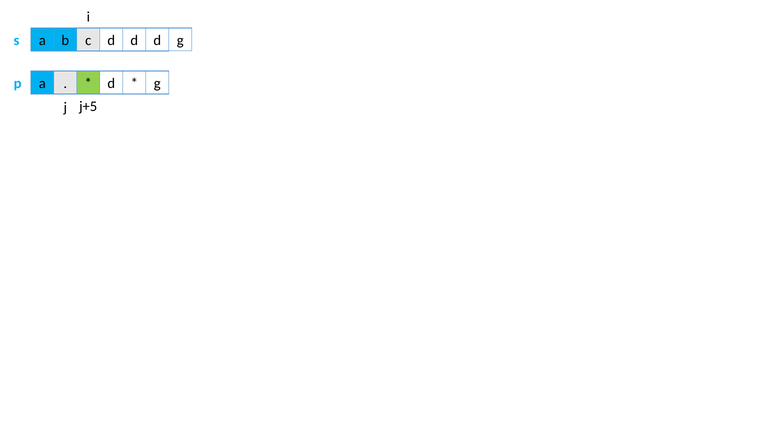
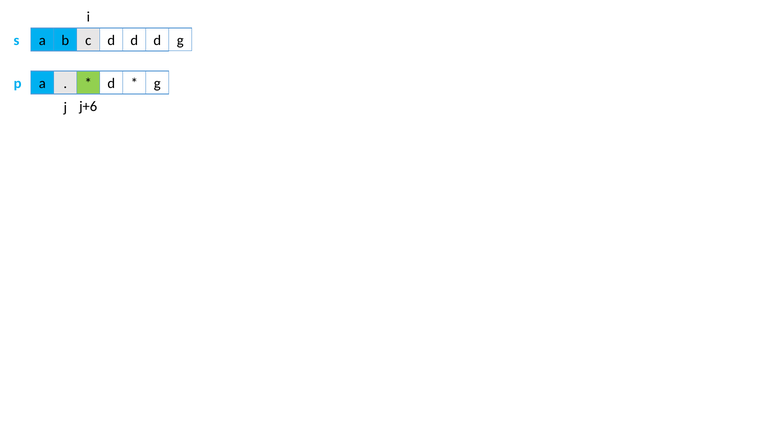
j+5: j+5 -> j+6
